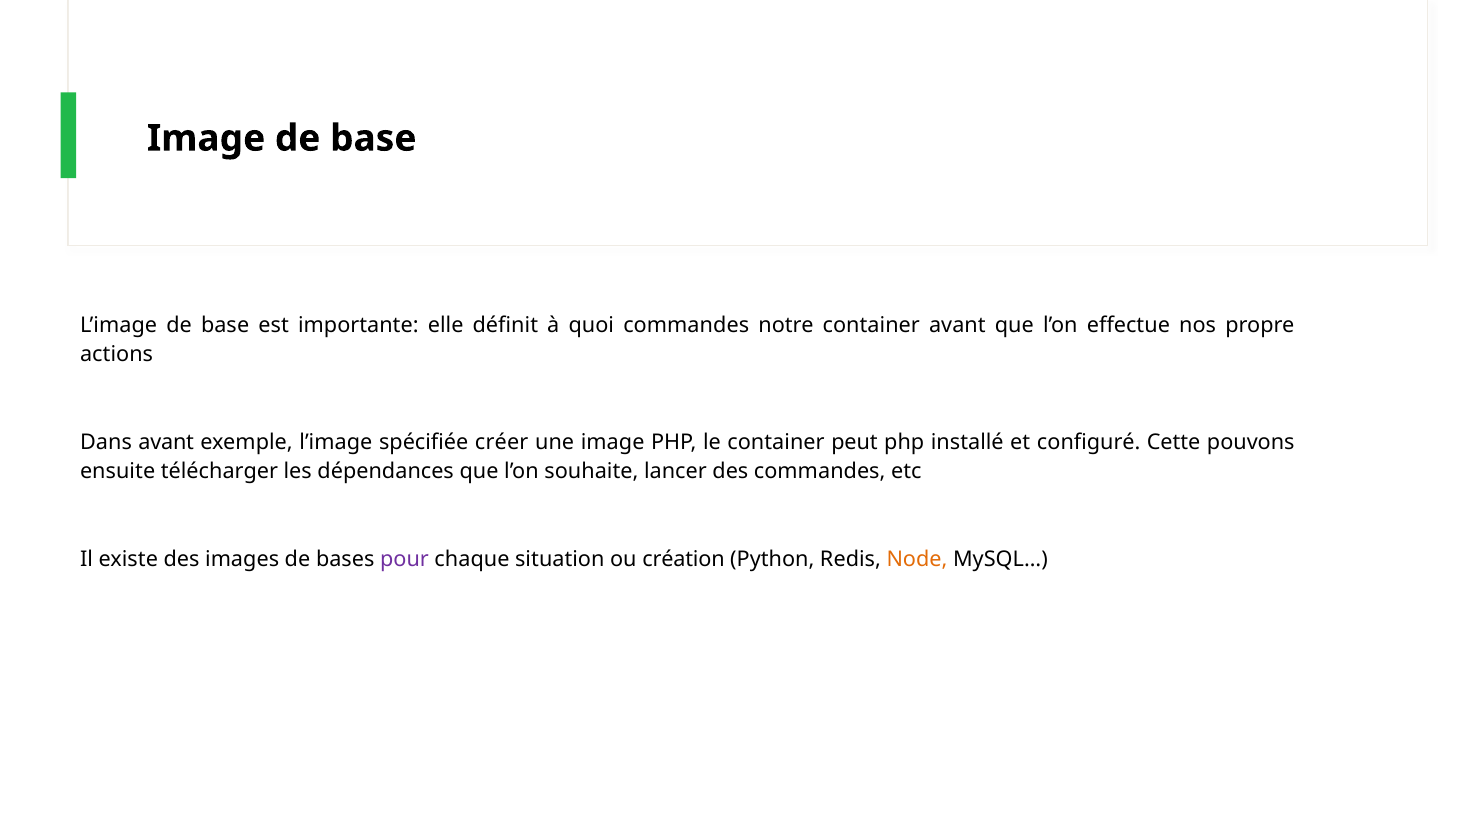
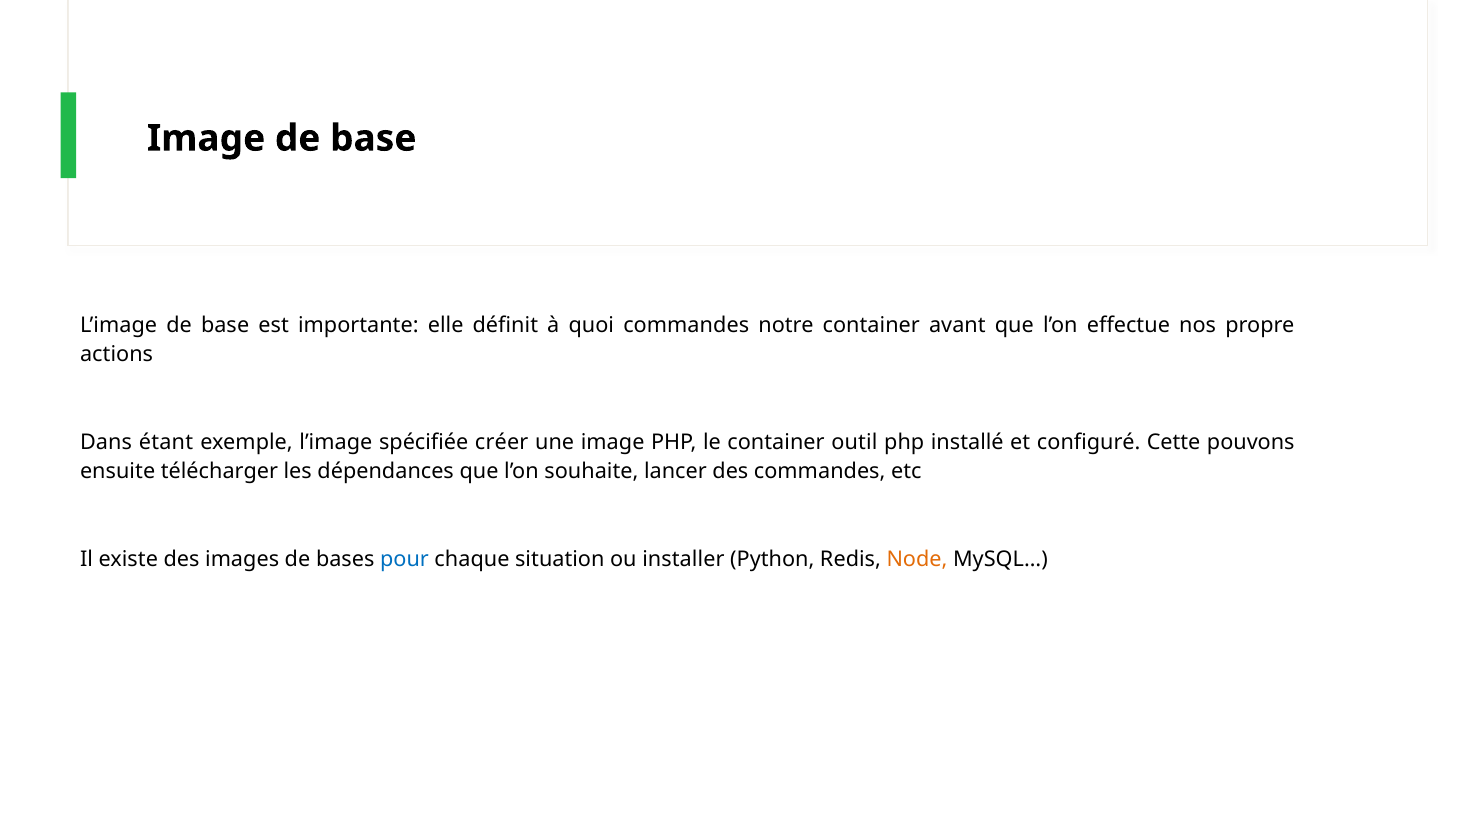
Dans avant: avant -> étant
peut: peut -> outil
pour colour: purple -> blue
création: création -> installer
